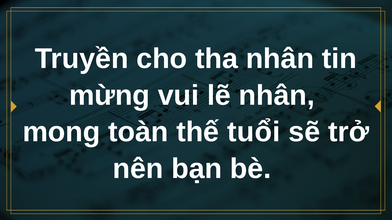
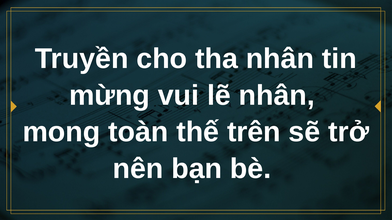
tuổi: tuổi -> trên
